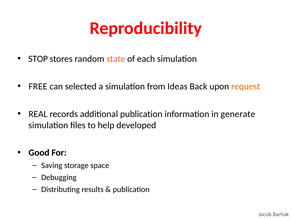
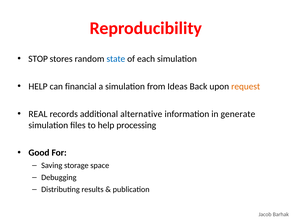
state colour: orange -> blue
FREE at (38, 86): FREE -> HELP
selected: selected -> financial
additional publication: publication -> alternative
developed: developed -> processing
